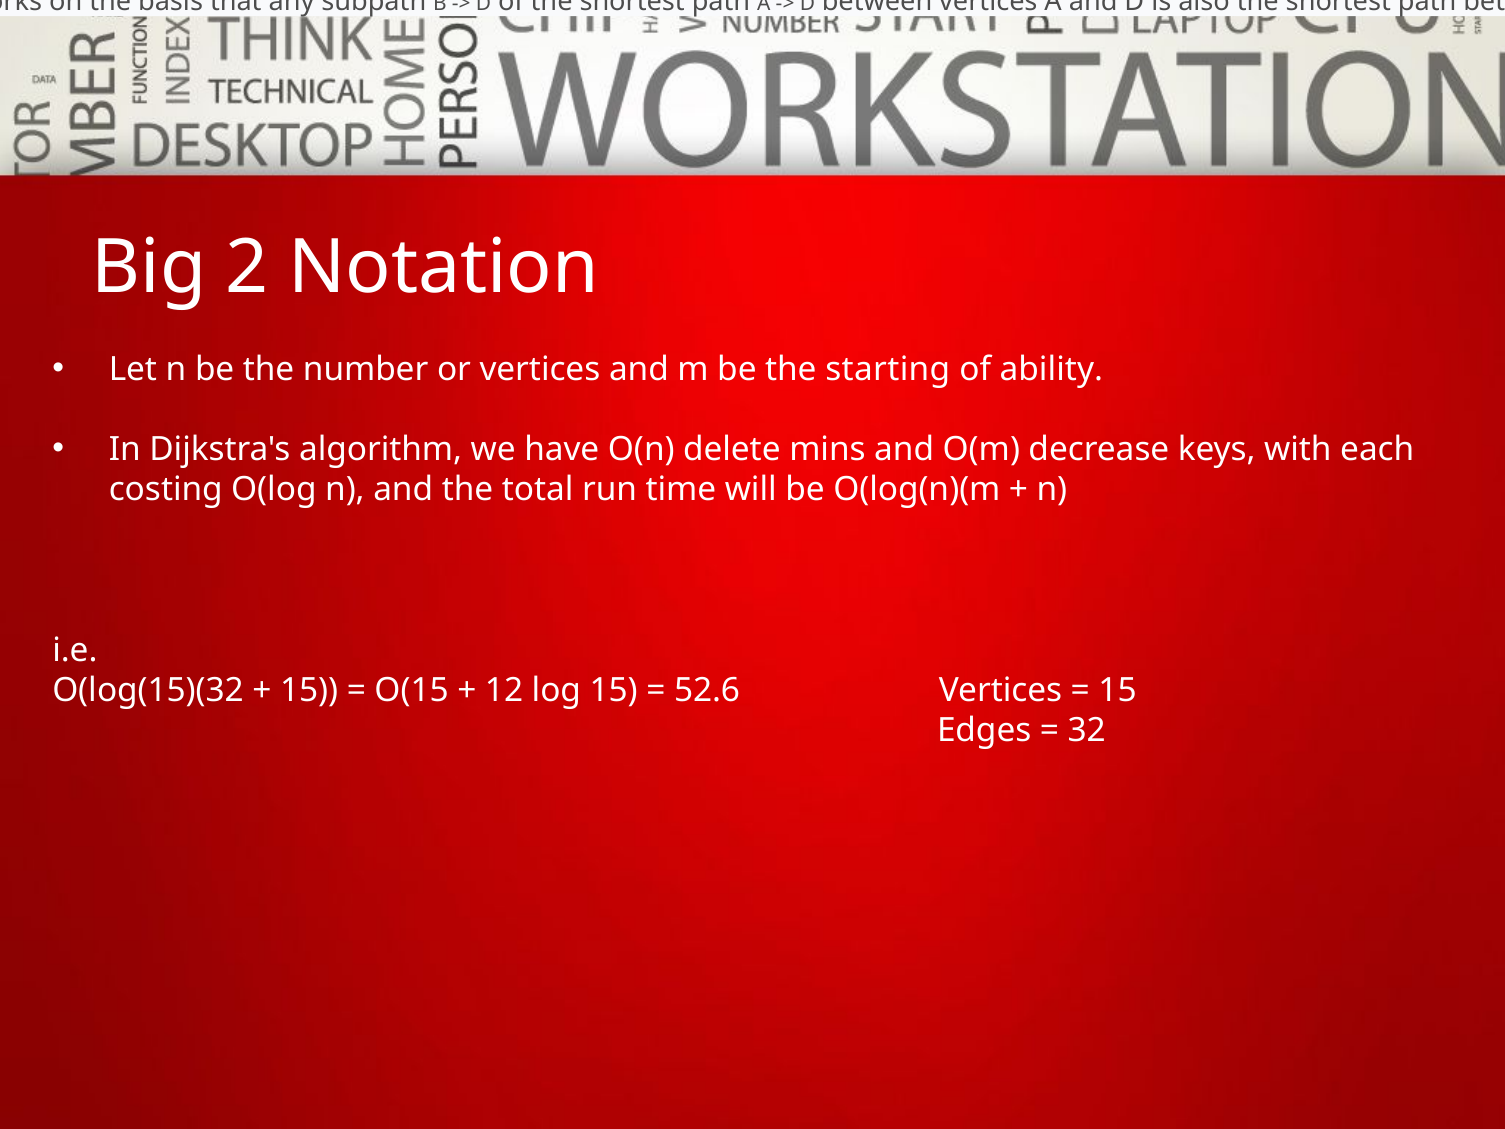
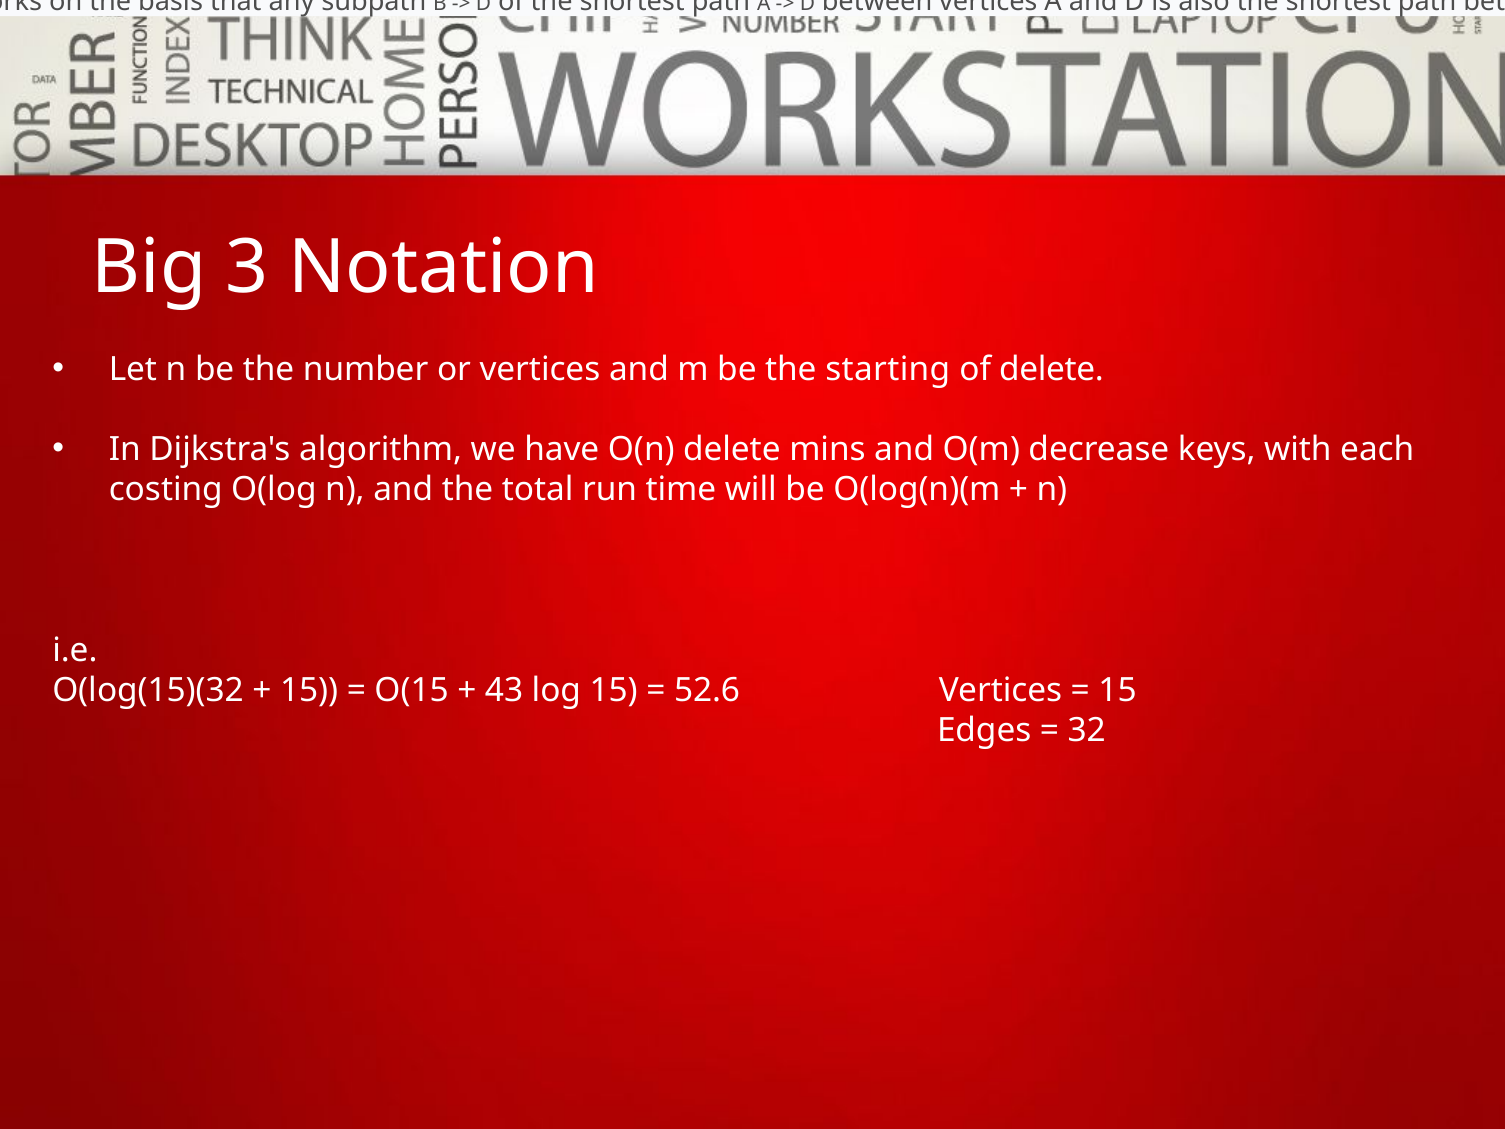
2: 2 -> 3
of ability: ability -> delete
12: 12 -> 43
